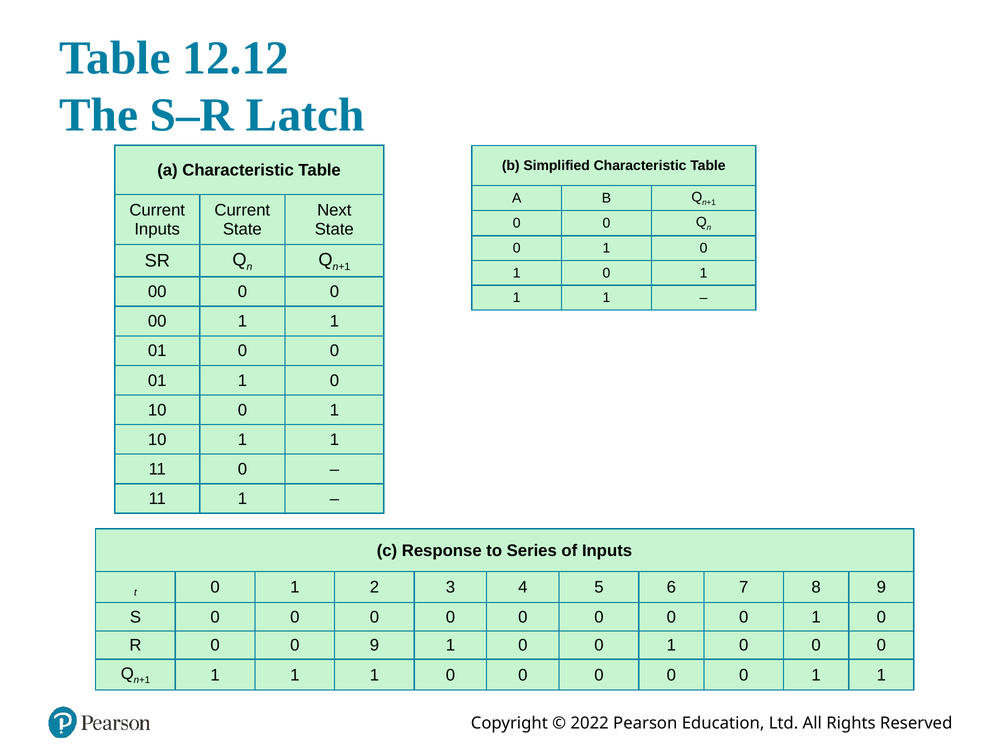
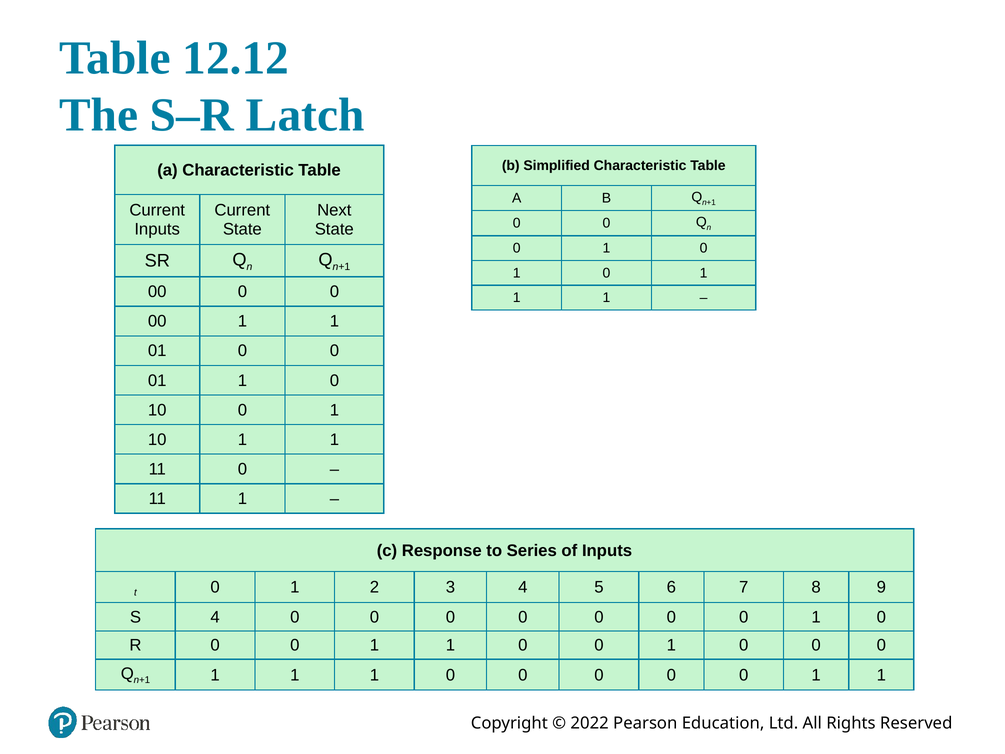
S 0: 0 -> 4
R 0 0 9: 9 -> 1
